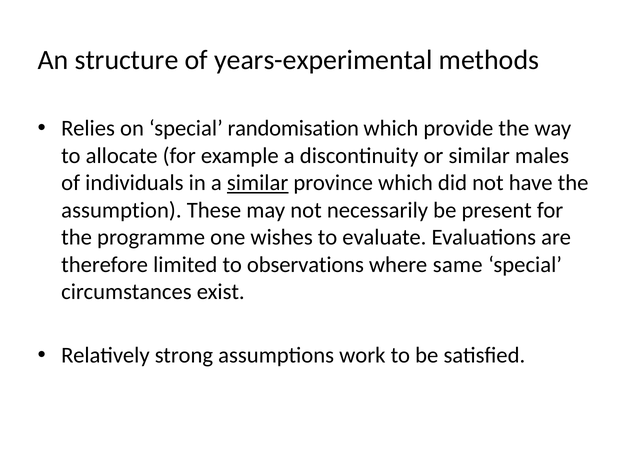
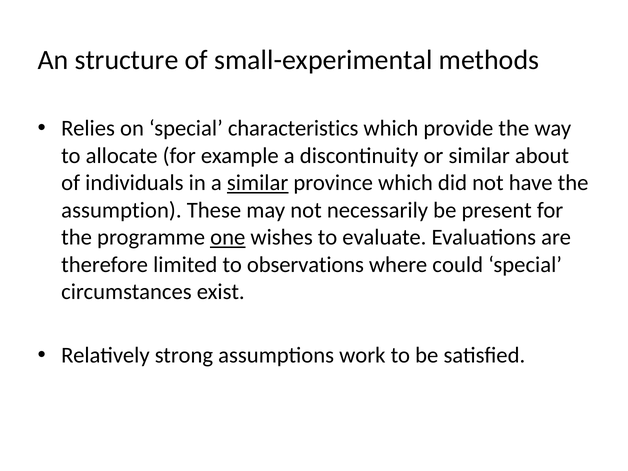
years-experimental: years-experimental -> small-experimental
randomisation: randomisation -> characteristics
males: males -> about
one underline: none -> present
same: same -> could
